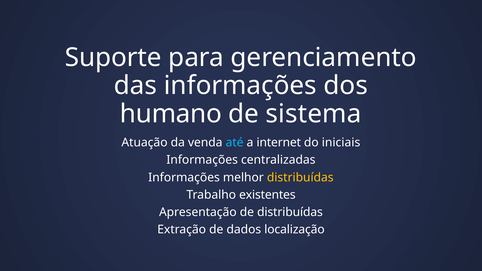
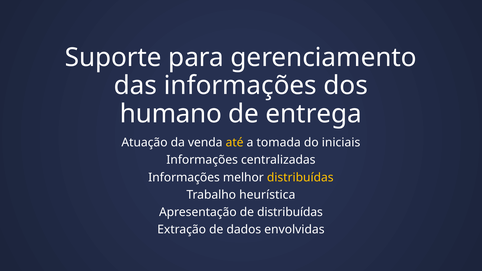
sistema: sistema -> entrega
até colour: light blue -> yellow
internet: internet -> tomada
existentes: existentes -> heurística
localização: localização -> envolvidas
